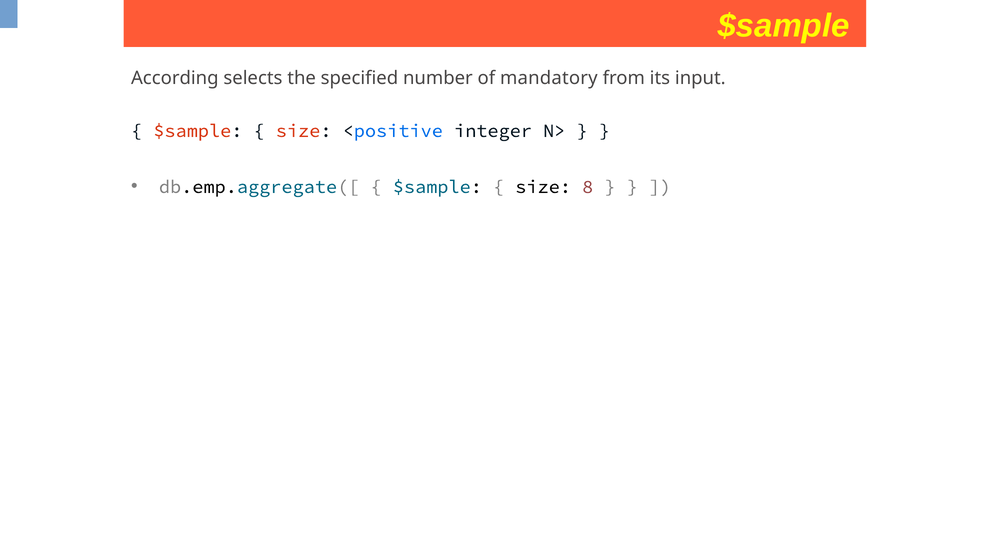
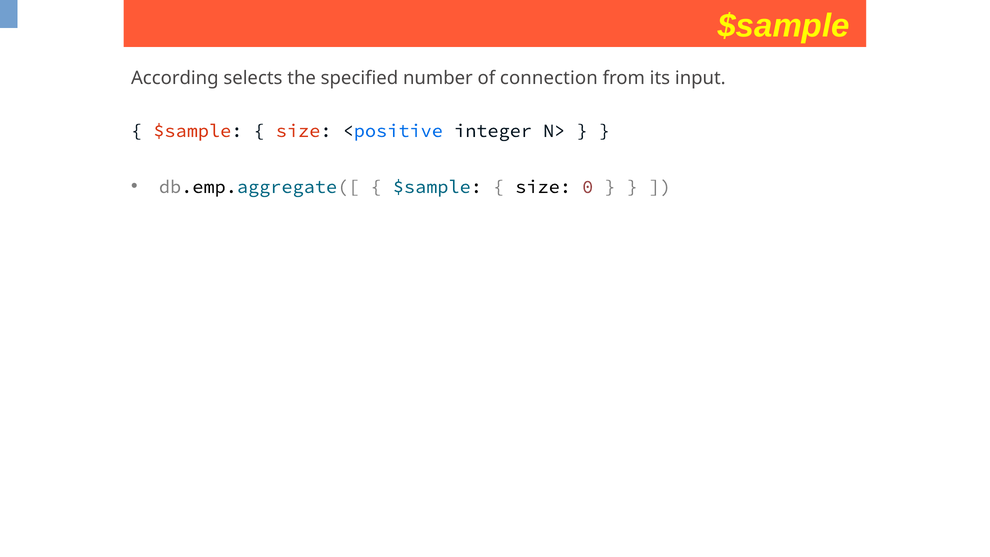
mandatory: mandatory -> connection
8: 8 -> 0
